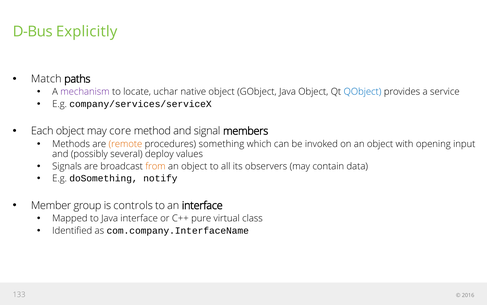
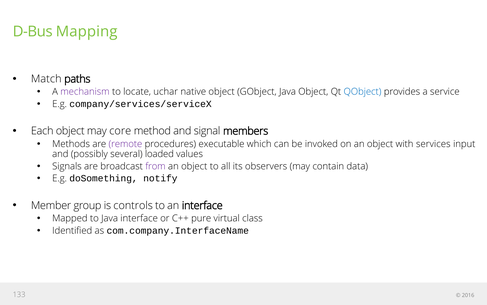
Explicitly: Explicitly -> Mapping
remote colour: orange -> purple
something: something -> executable
opening: opening -> services
deploy: deploy -> loaded
from colour: orange -> purple
